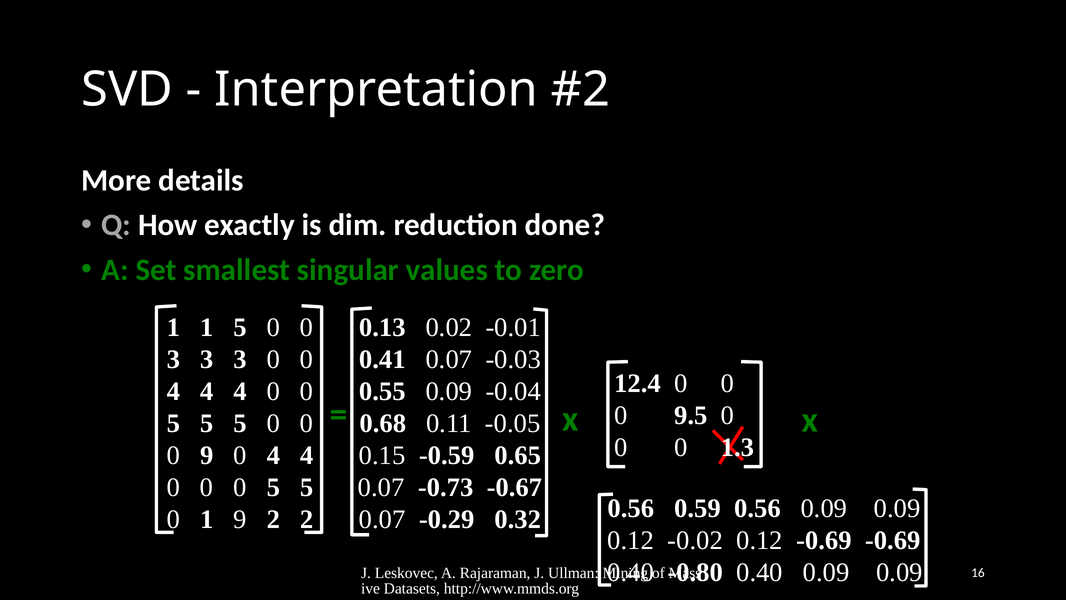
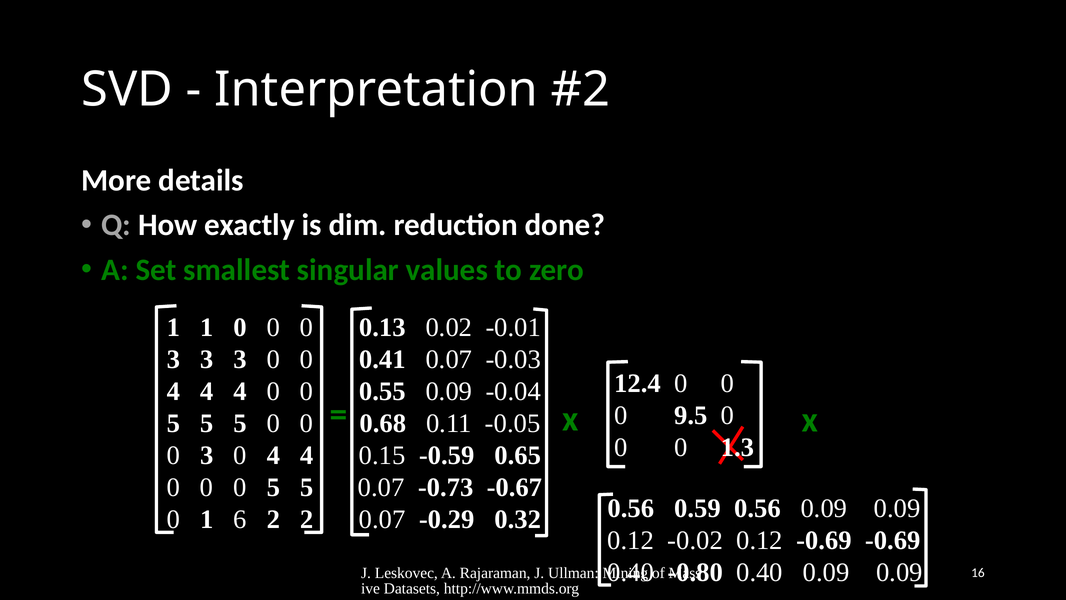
1 5: 5 -> 0
9 at (207, 455): 9 -> 3
1 9: 9 -> 6
